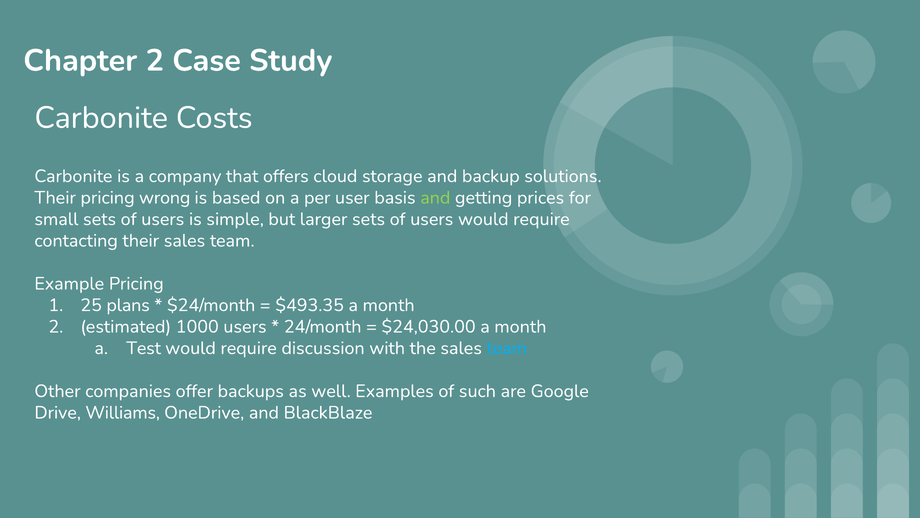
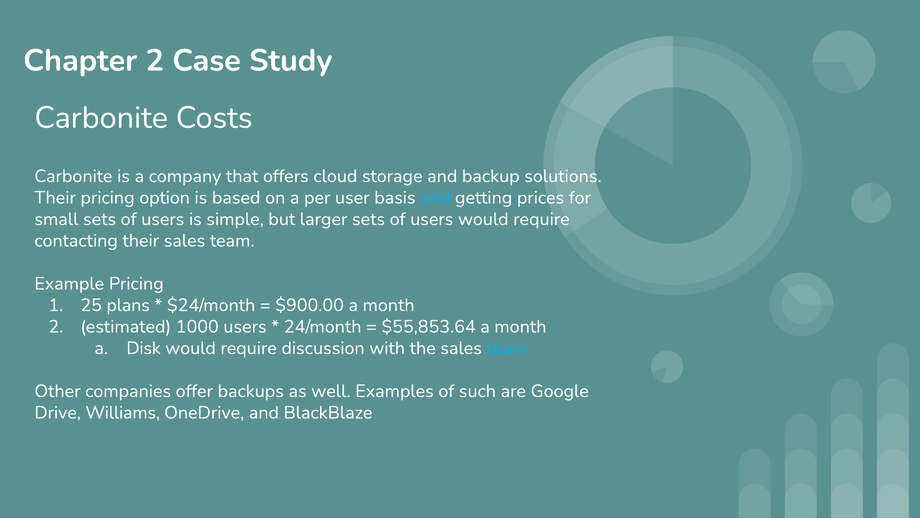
wrong: wrong -> option
and at (435, 197) colour: light green -> light blue
$493.35: $493.35 -> $900.00
$24,030.00: $24,030.00 -> $55,853.64
Test: Test -> Disk
